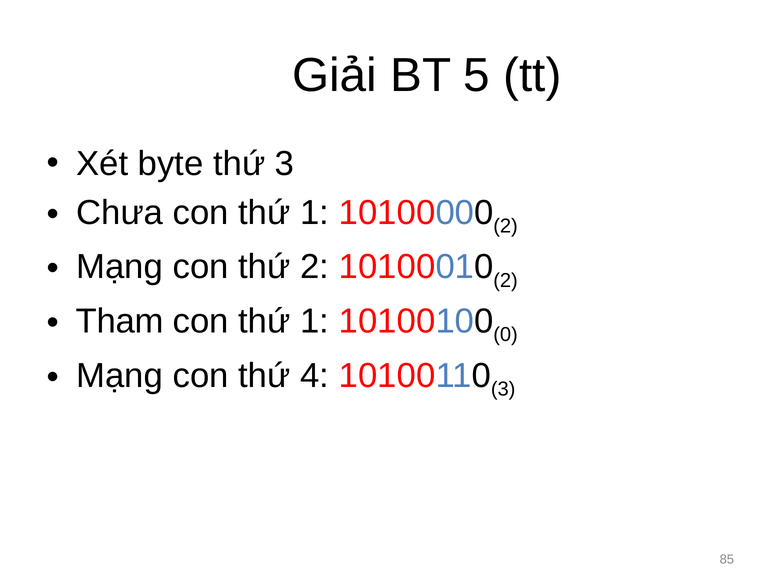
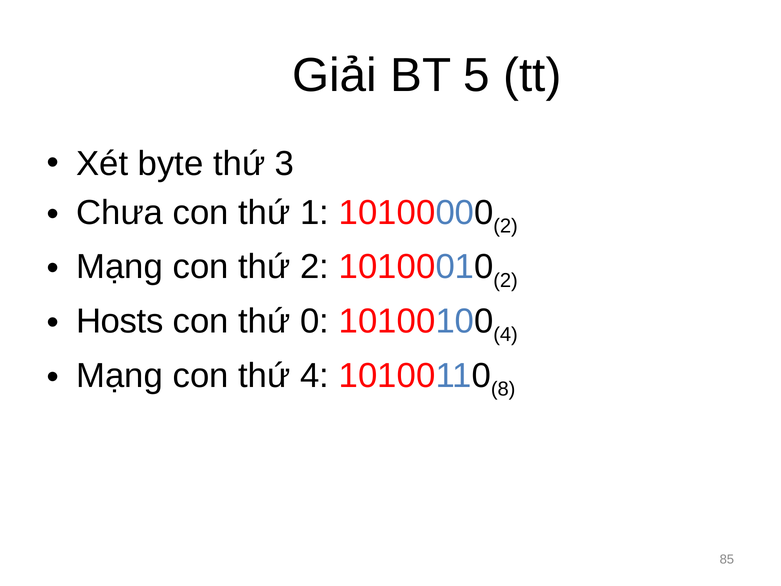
Tham: Tham -> Hosts
1 at (315, 321): 1 -> 0
0 at (506, 335): 0 -> 4
3 at (503, 389): 3 -> 8
